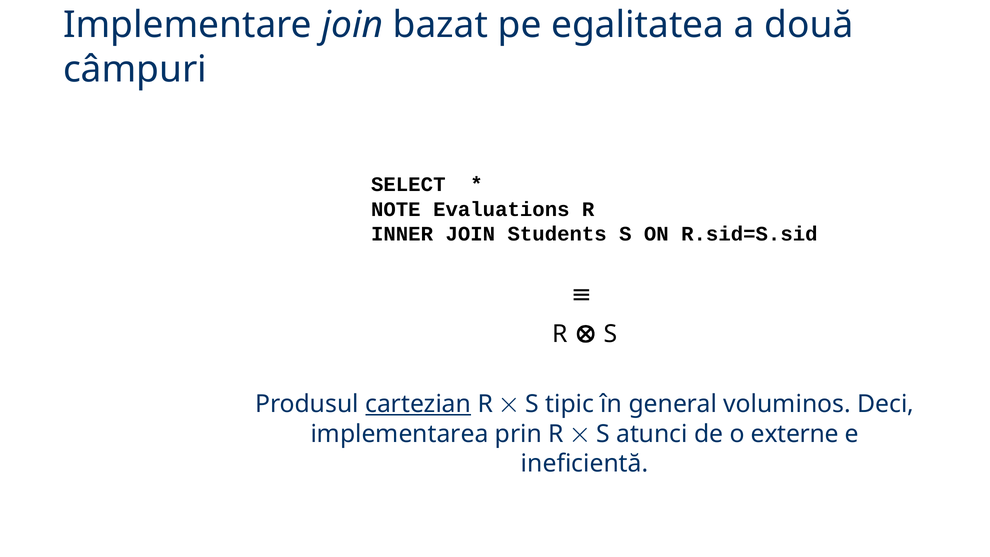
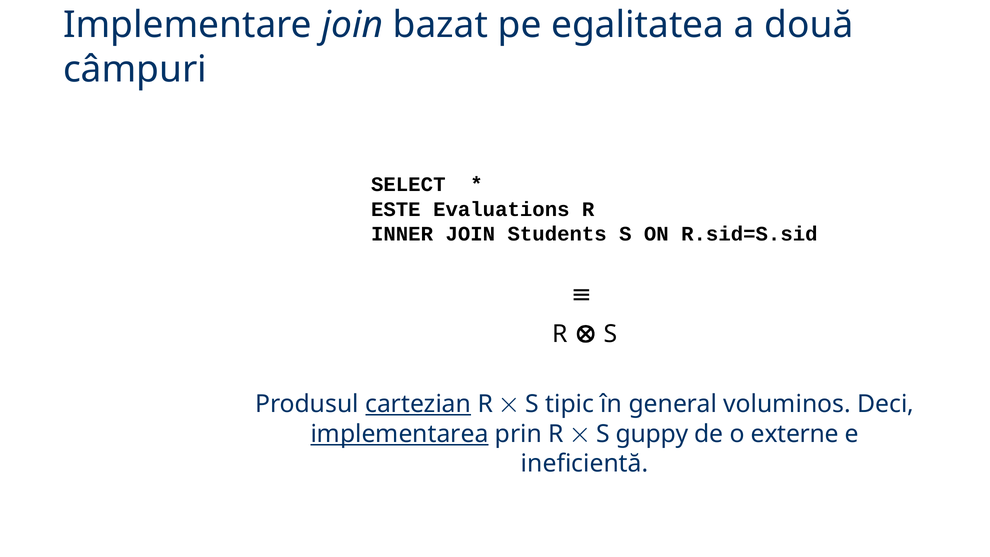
NOTE: NOTE -> ESTE
implementarea underline: none -> present
atunci: atunci -> guppy
